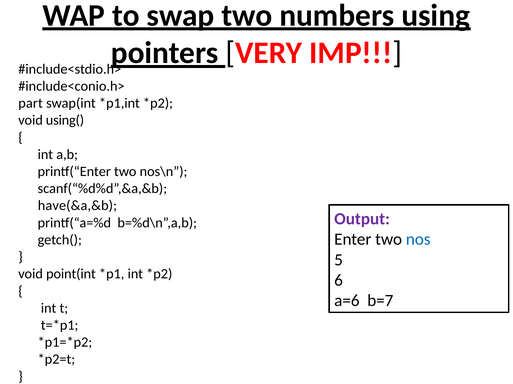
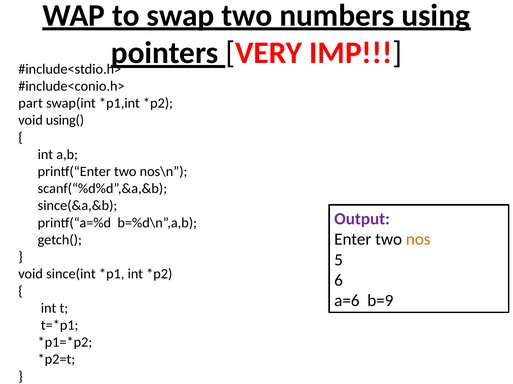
have(&a,&b: have(&a,&b -> since(&a,&b
nos colour: blue -> orange
point(int: point(int -> since(int
b=7: b=7 -> b=9
